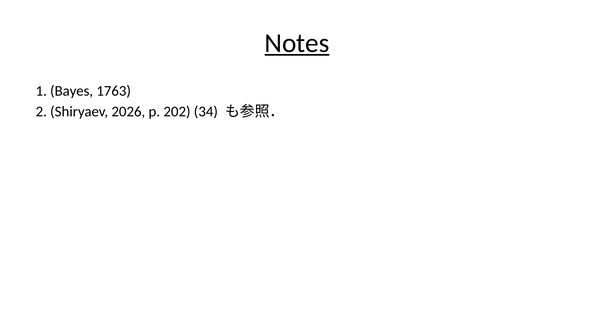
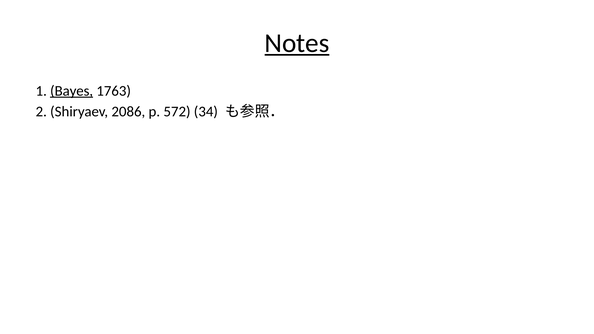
Bayes underline: none -> present
2026: 2026 -> 2086
202: 202 -> 572
